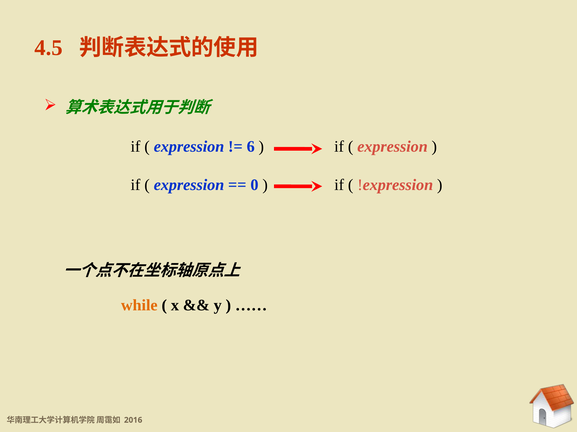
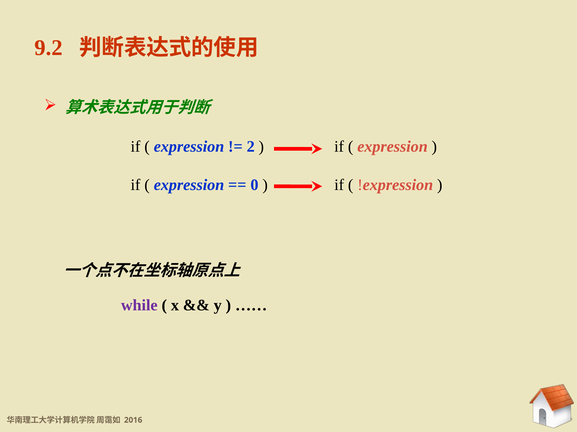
4.5: 4.5 -> 9.2
6: 6 -> 2
while colour: orange -> purple
